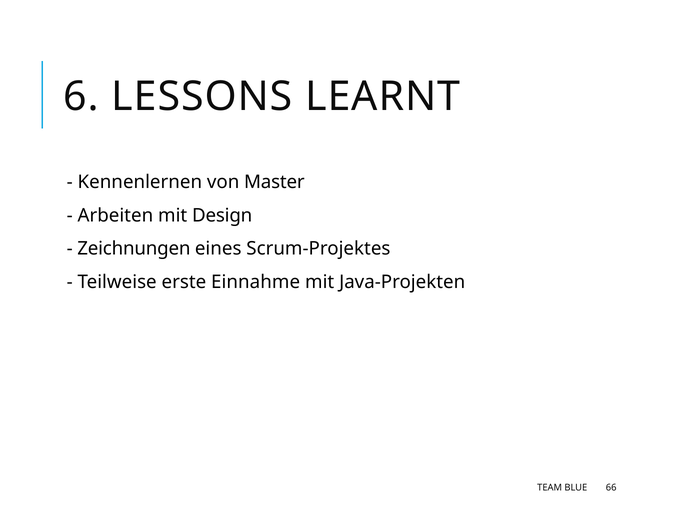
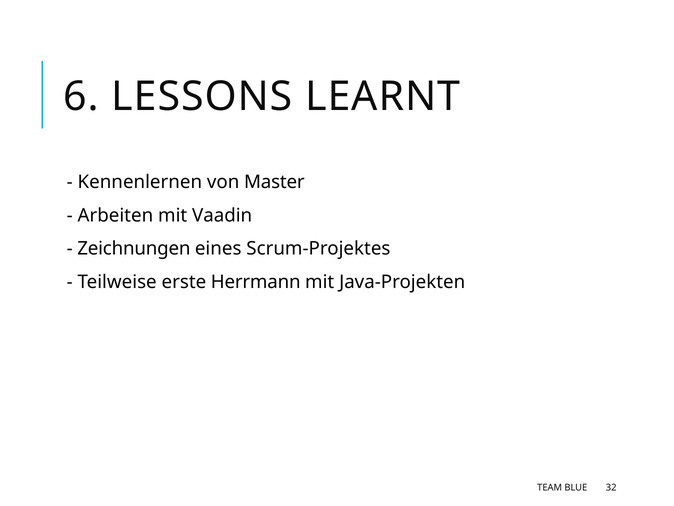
Design: Design -> Vaadin
Einnahme: Einnahme -> Herrmann
66: 66 -> 32
